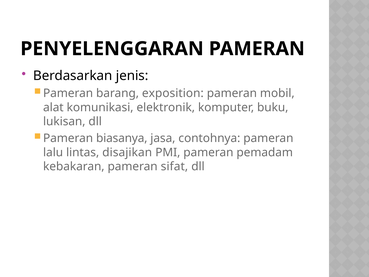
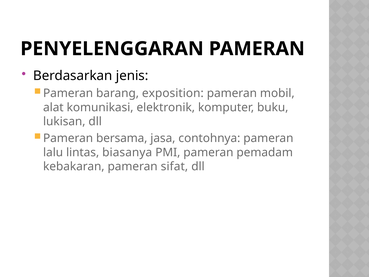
biasanya: biasanya -> bersama
disajikan: disajikan -> biasanya
